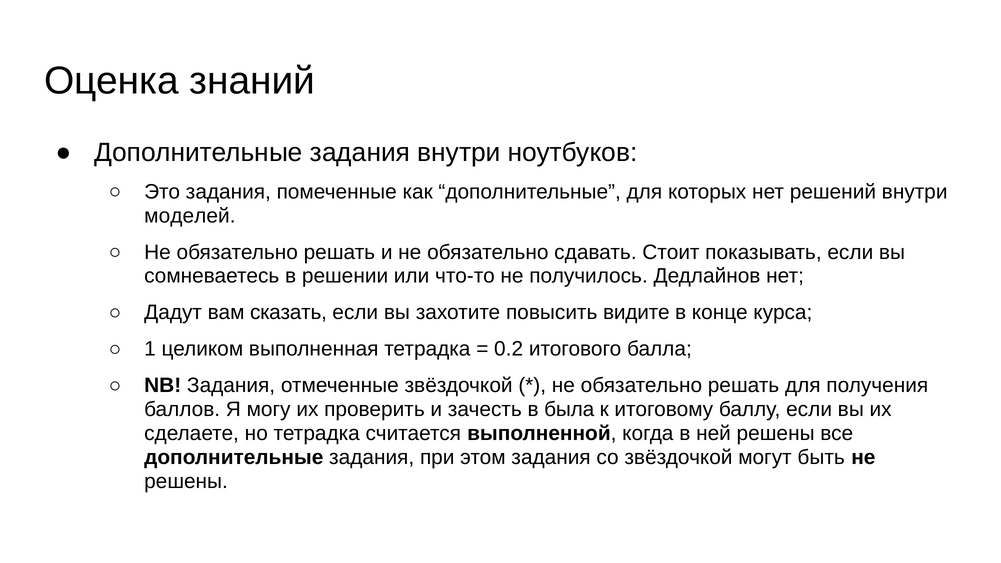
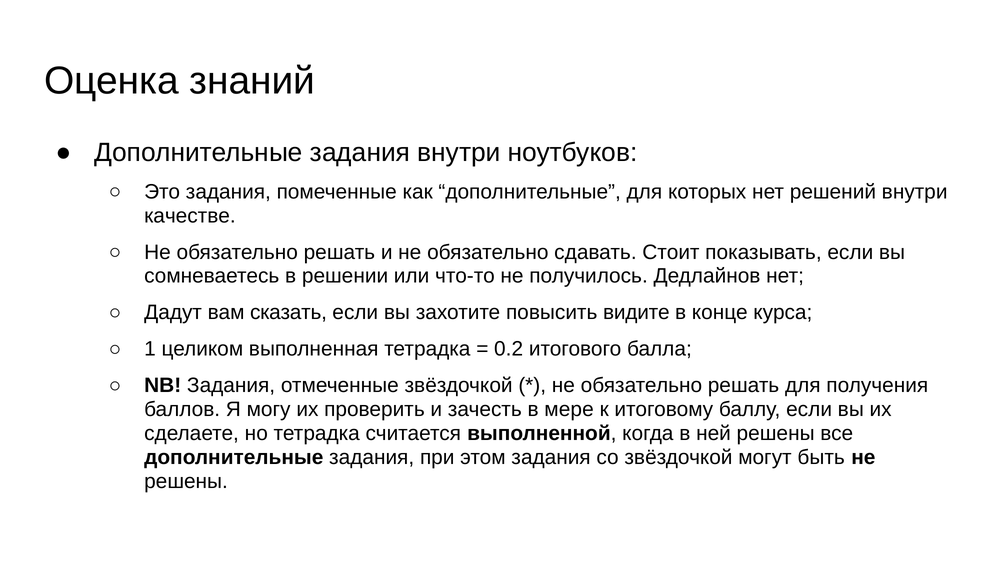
моделей: моделей -> качестве
была: была -> мере
